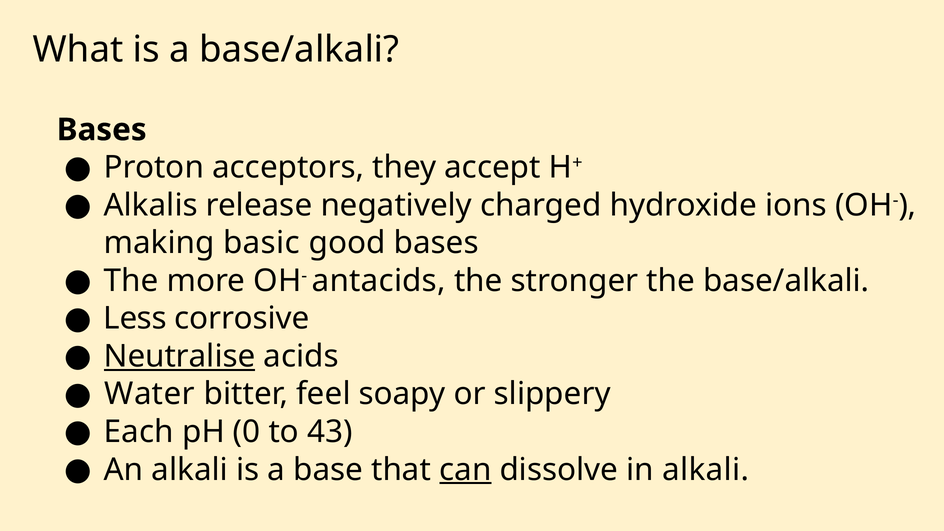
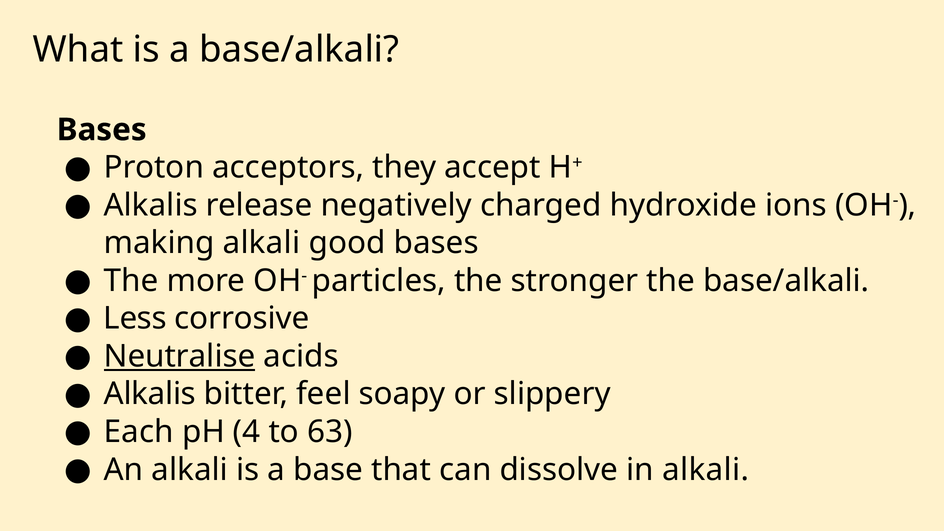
making basic: basic -> alkali
antacids: antacids -> particles
Water at (150, 394): Water -> Alkalis
0: 0 -> 4
43: 43 -> 63
can underline: present -> none
